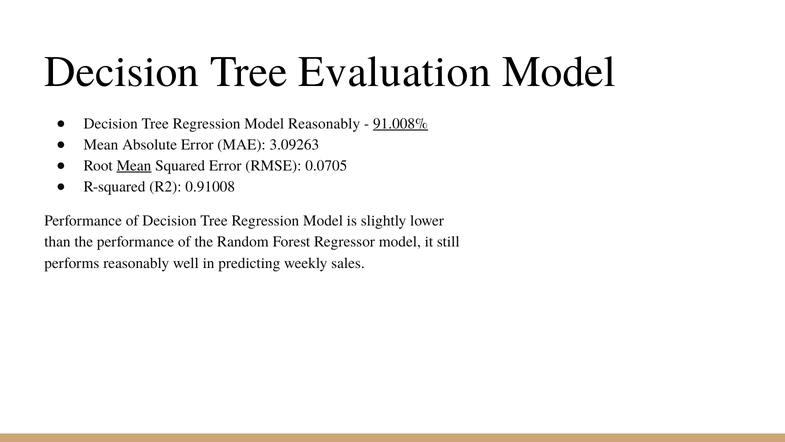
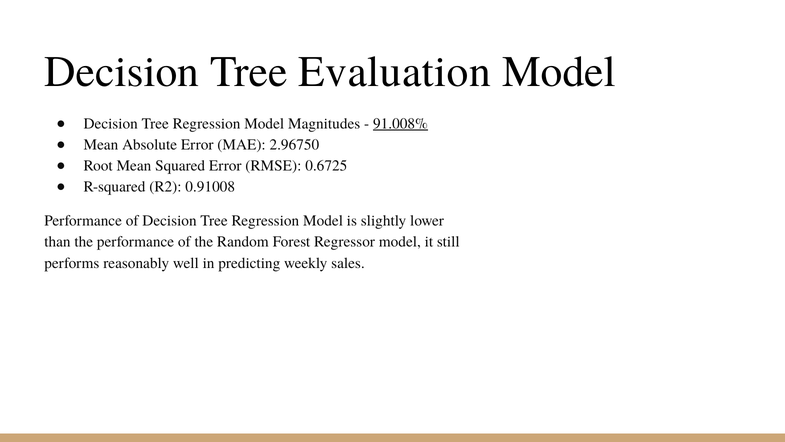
Model Reasonably: Reasonably -> Magnitudes
3.09263: 3.09263 -> 2.96750
Mean at (134, 165) underline: present -> none
0.0705: 0.0705 -> 0.6725
